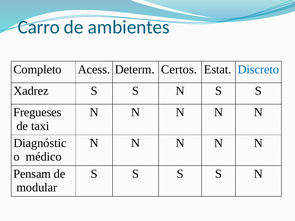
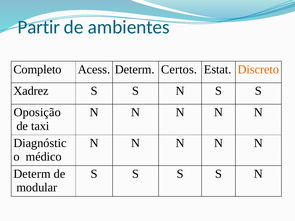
Carro: Carro -> Partir
Discreto colour: blue -> orange
Fregueses: Fregueses -> Oposição
Pensam at (32, 174): Pensam -> Determ
